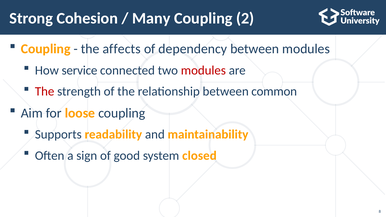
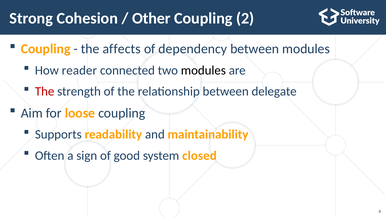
Many: Many -> Other
service: service -> reader
modules at (203, 70) colour: red -> black
common: common -> delegate
